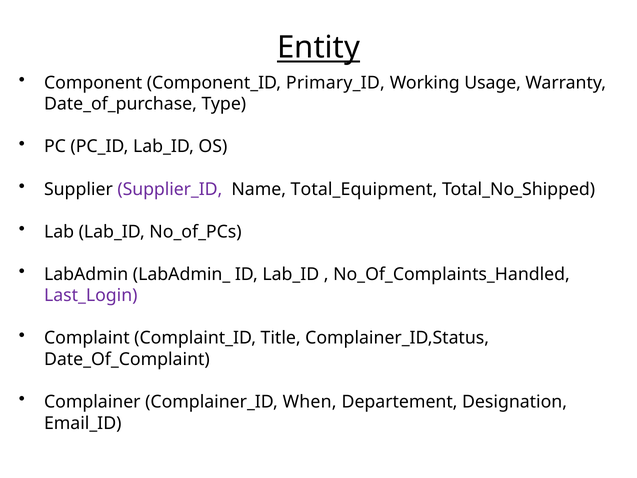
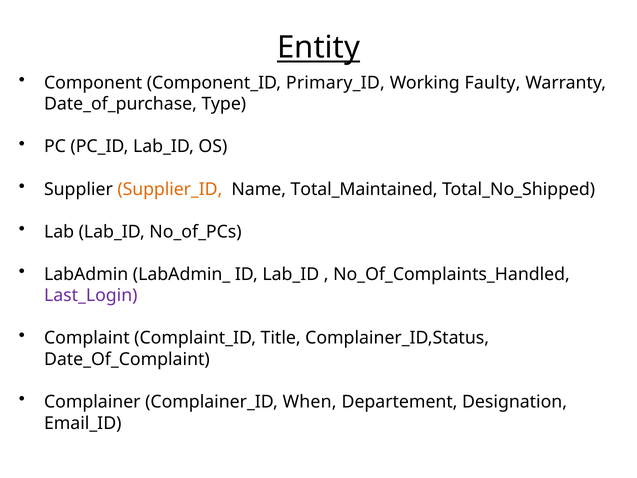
Usage: Usage -> Faulty
Supplier_ID colour: purple -> orange
Total_Equipment: Total_Equipment -> Total_Maintained
